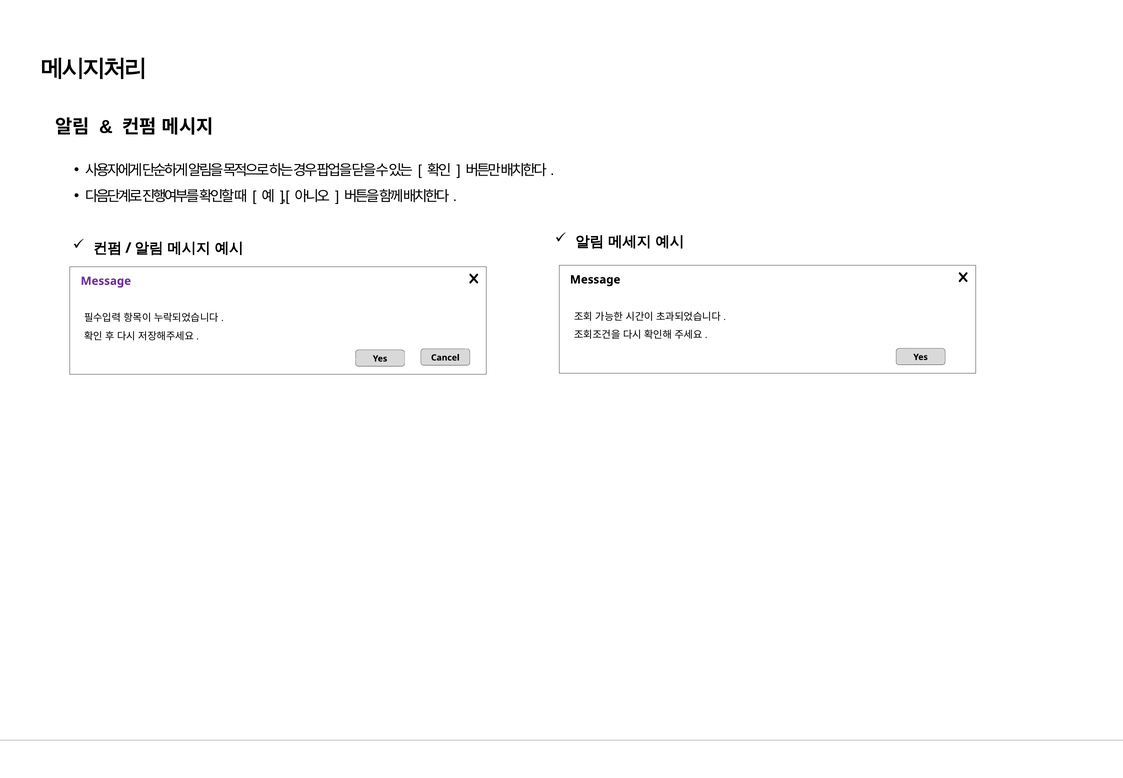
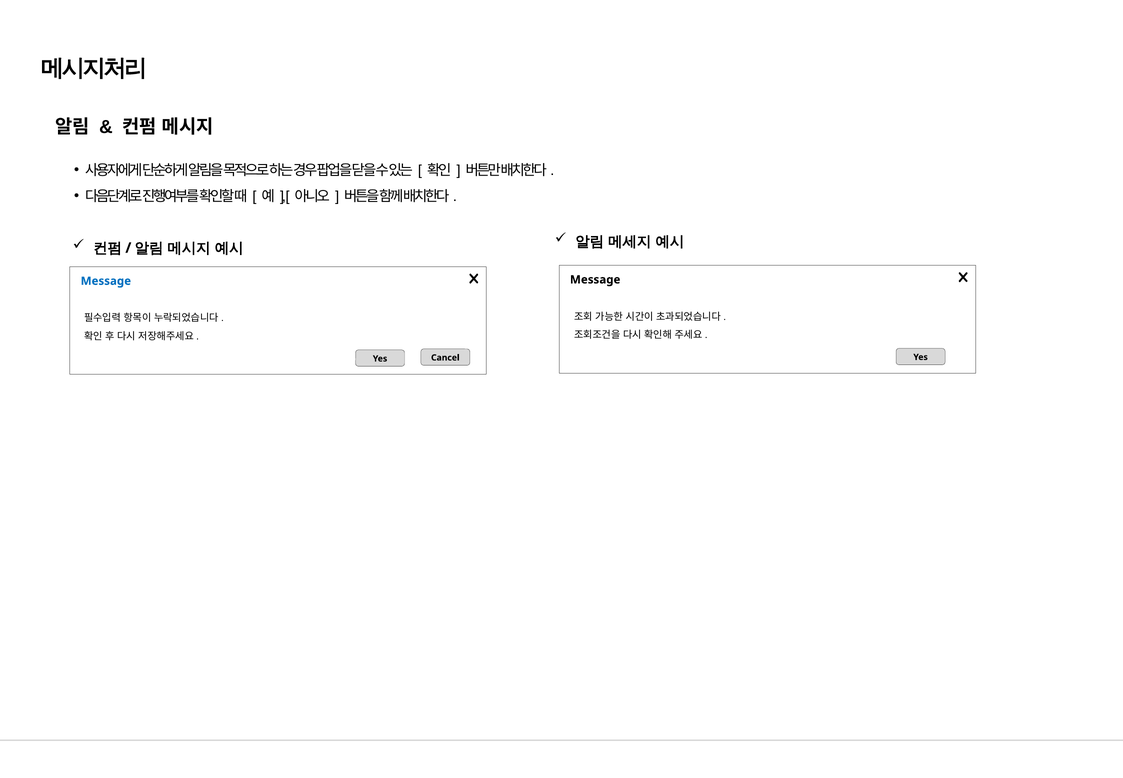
Message at (106, 281) colour: purple -> blue
